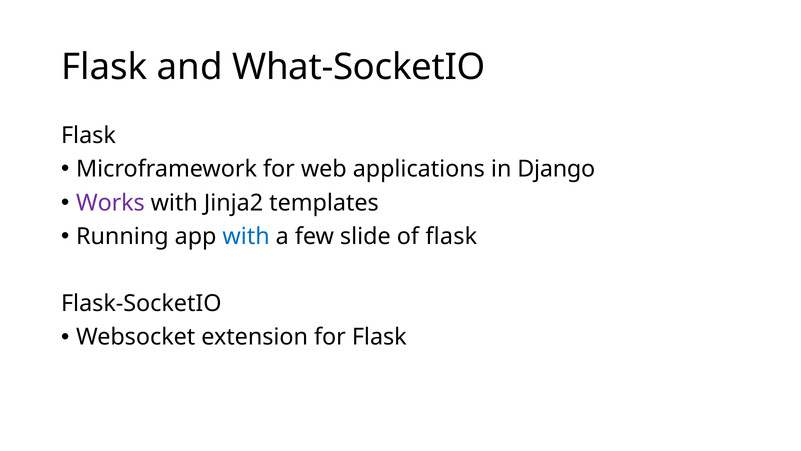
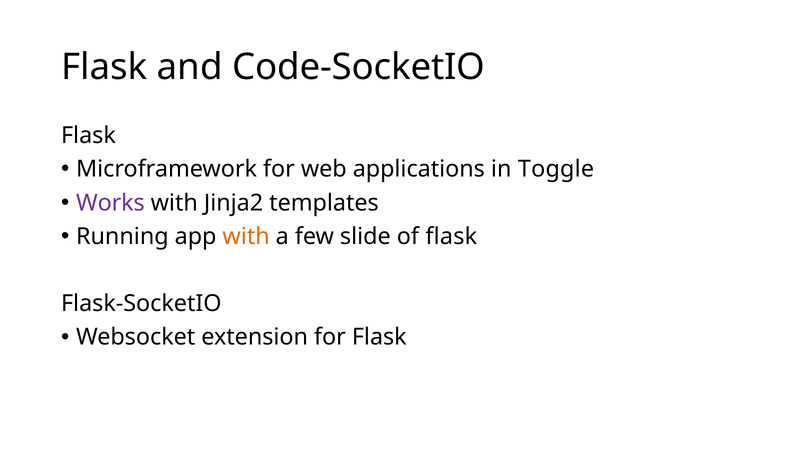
What-SocketIO: What-SocketIO -> Code-SocketIO
Django: Django -> Toggle
with at (246, 236) colour: blue -> orange
